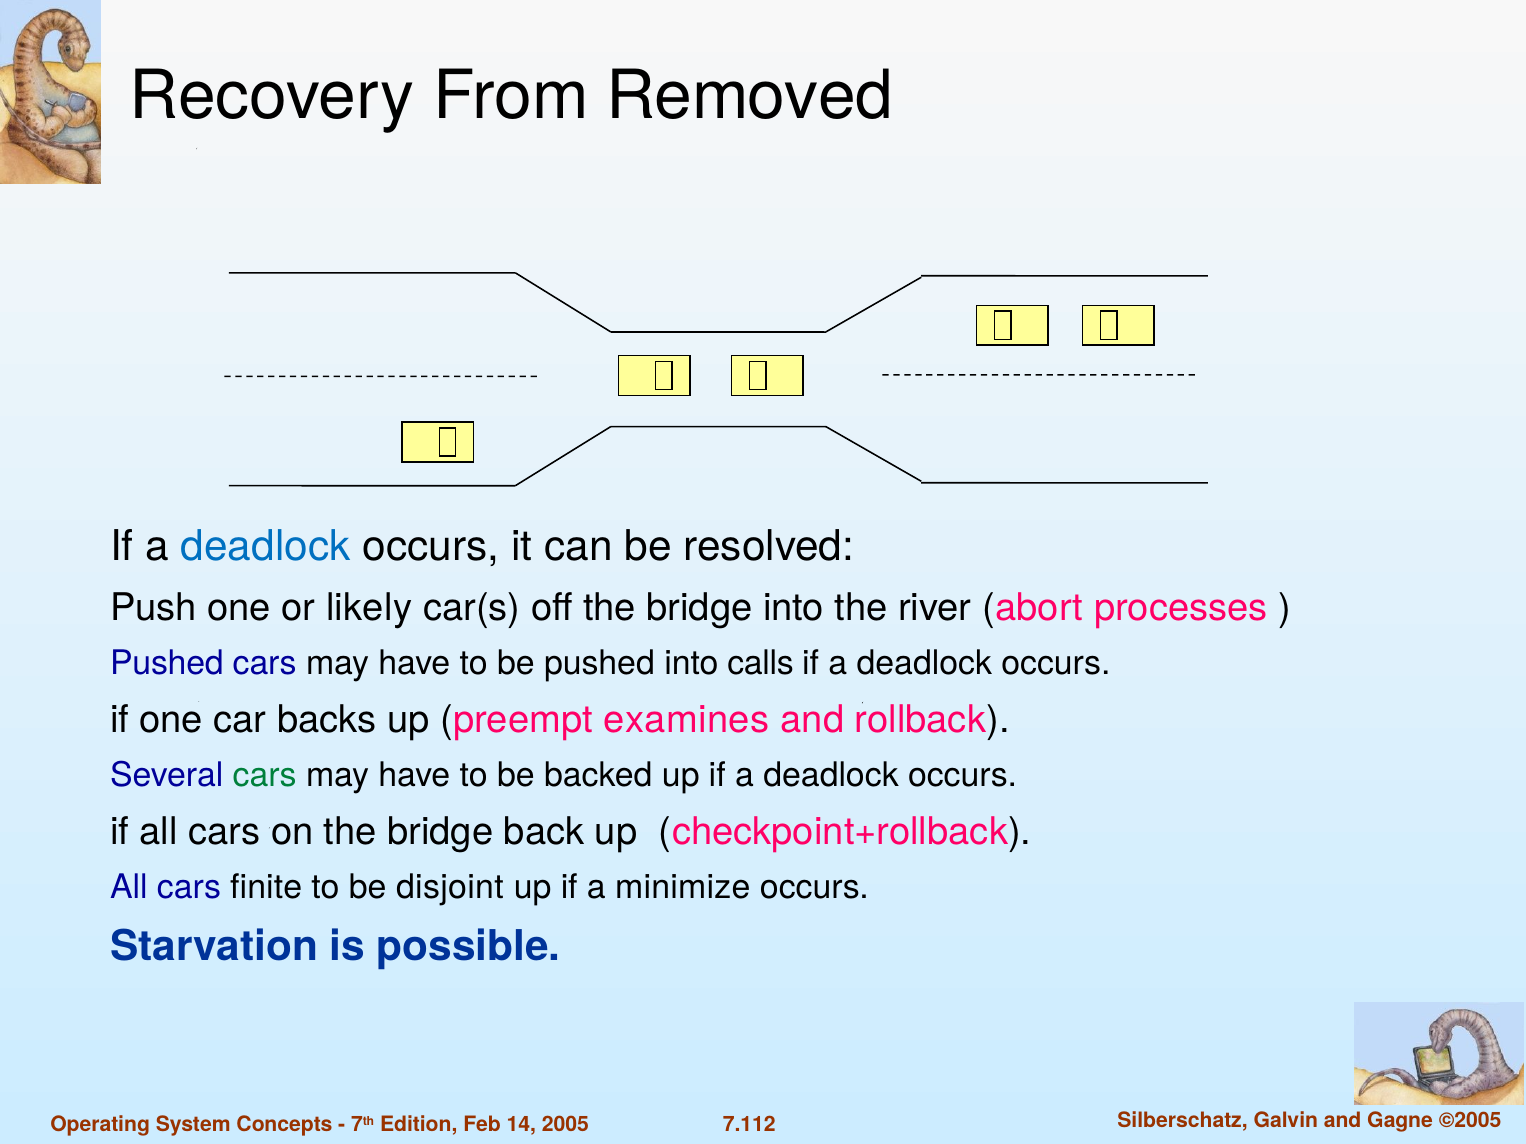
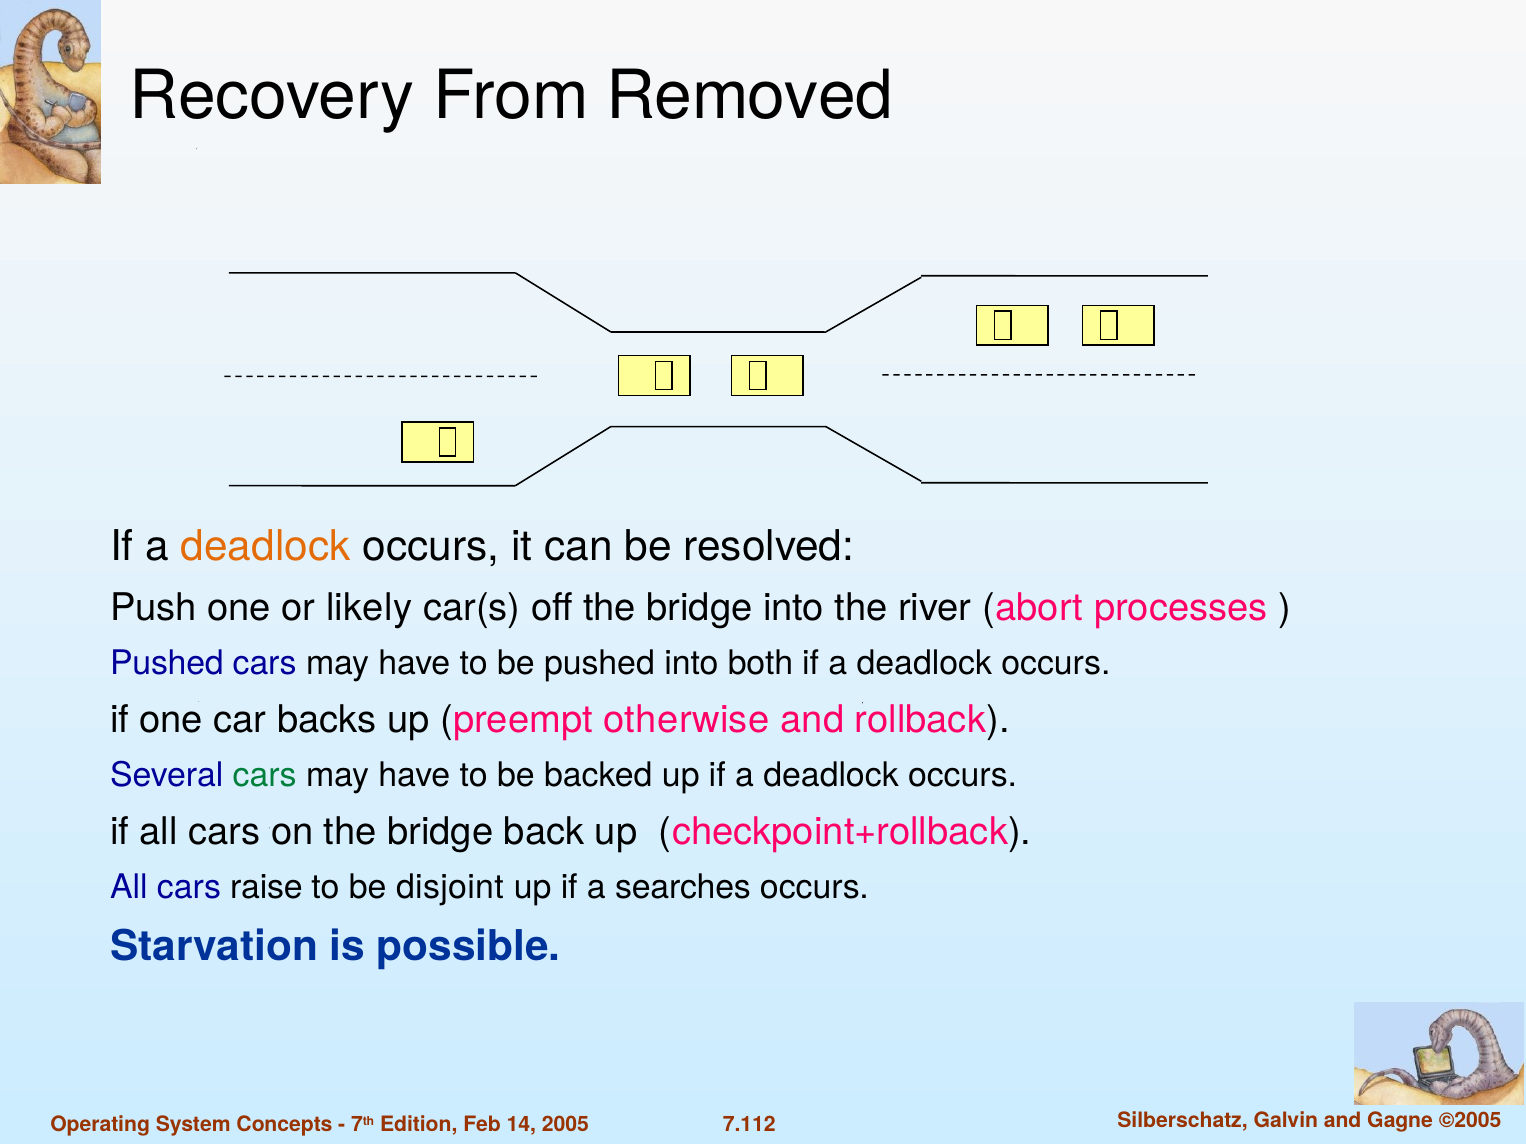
deadlock at (266, 547) colour: blue -> orange
calls: calls -> both
examines: examines -> otherwise
finite: finite -> raise
minimize: minimize -> searches
